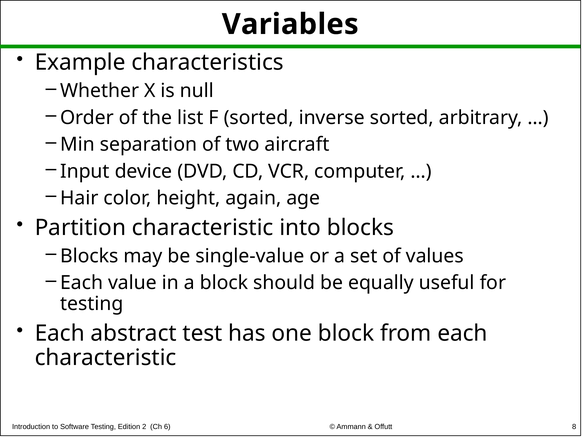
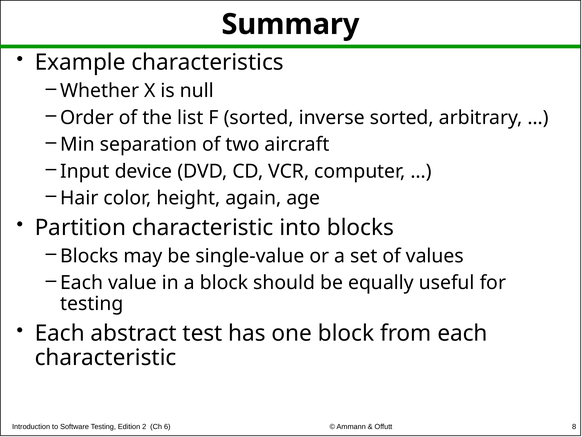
Variables: Variables -> Summary
